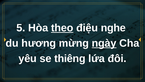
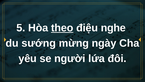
hương: hương -> sướng
ngày underline: present -> none
thiêng: thiêng -> người
